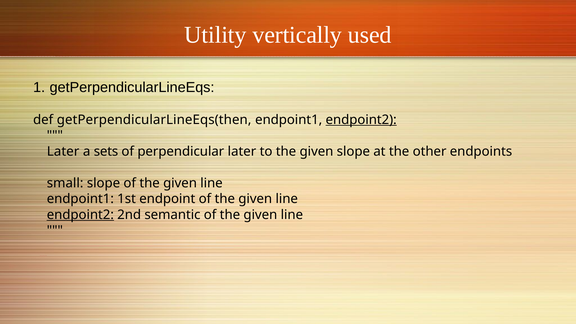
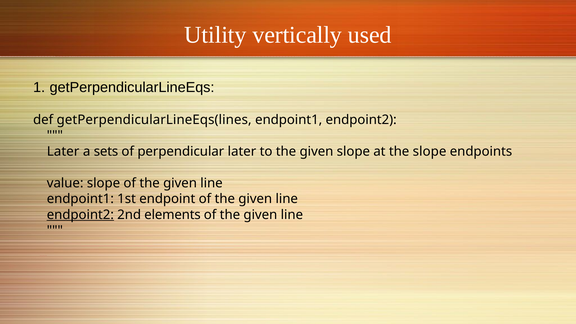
getPerpendicularLineEqs(then: getPerpendicularLineEqs(then -> getPerpendicularLineEqs(lines
endpoint2 at (361, 120) underline: present -> none
the other: other -> slope
small: small -> value
semantic: semantic -> elements
